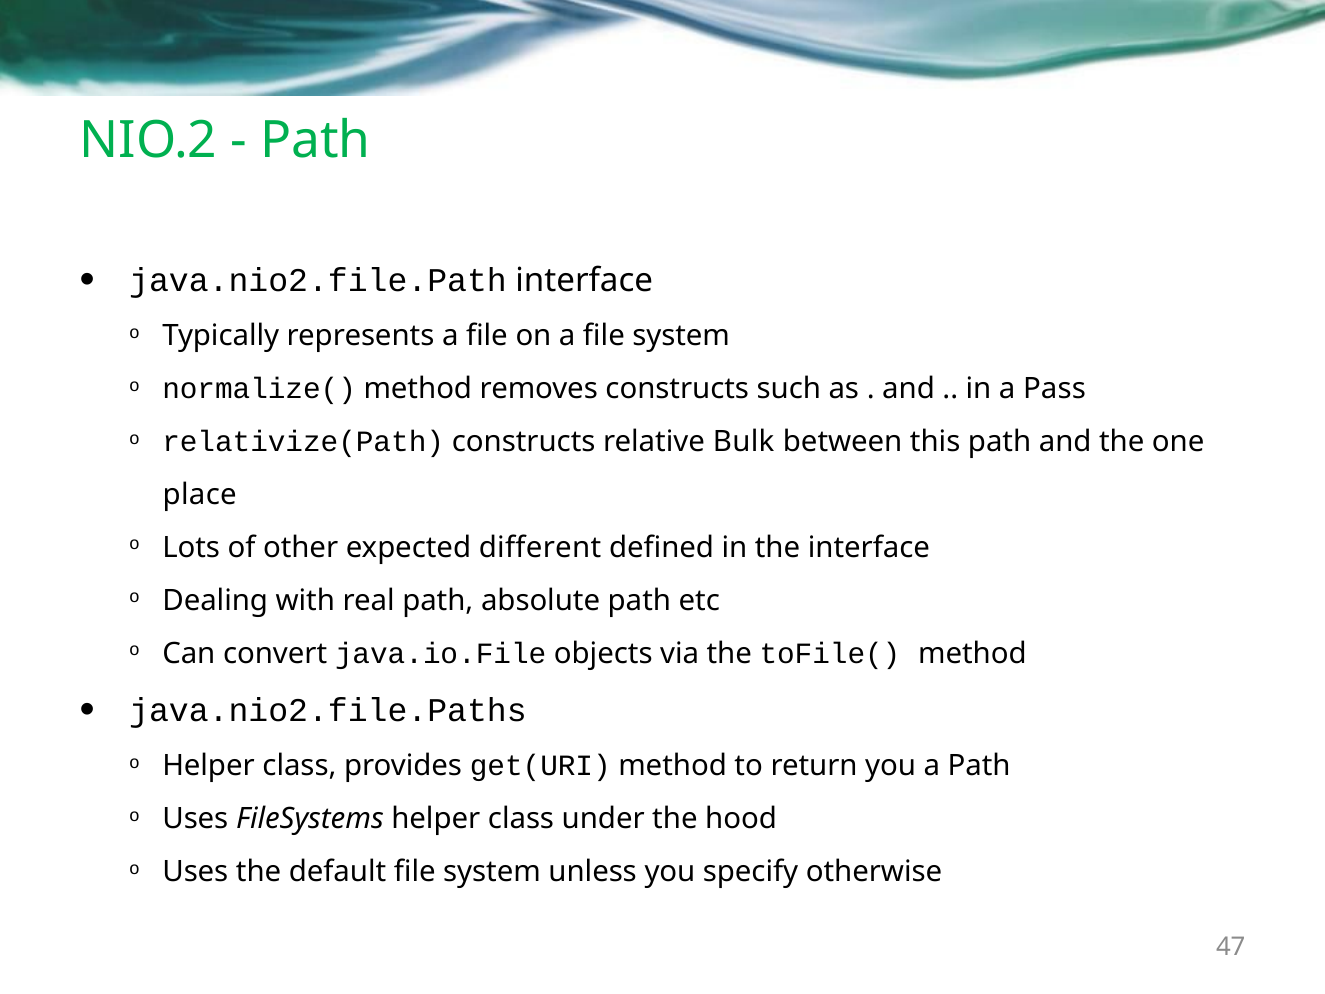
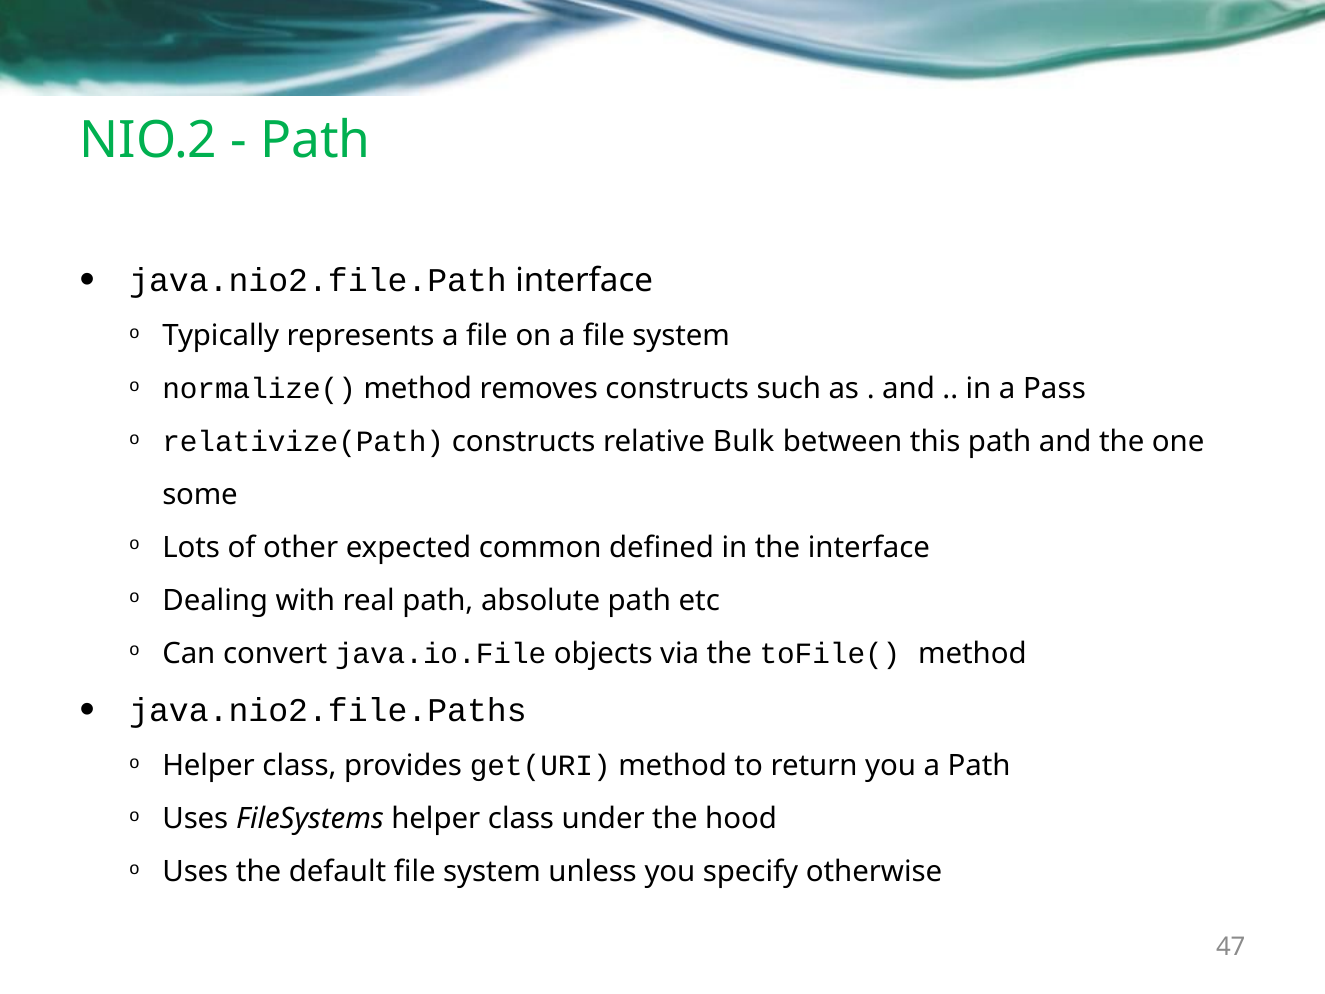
place: place -> some
different: different -> common
